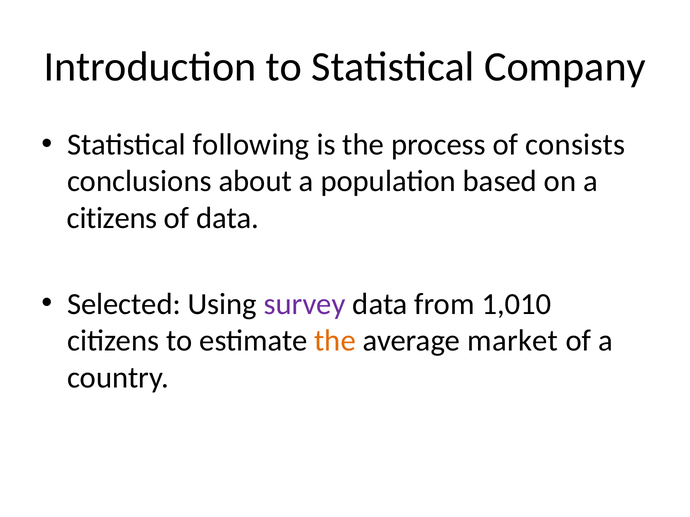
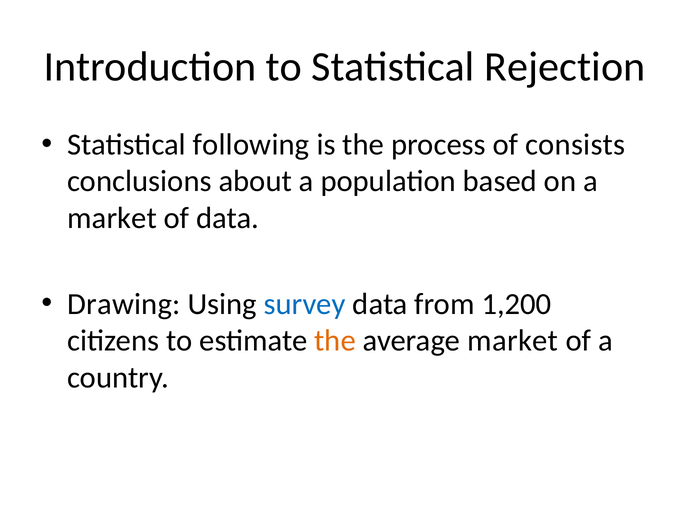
Company: Company -> Rejection
citizens at (112, 218): citizens -> market
Selected: Selected -> Drawing
survey colour: purple -> blue
1,010: 1,010 -> 1,200
